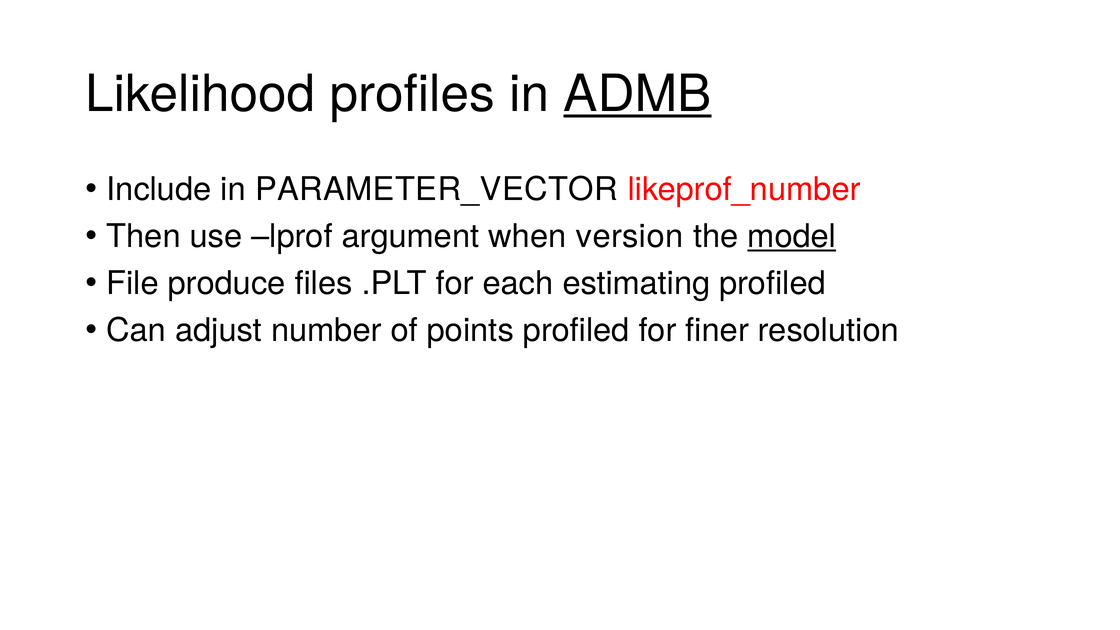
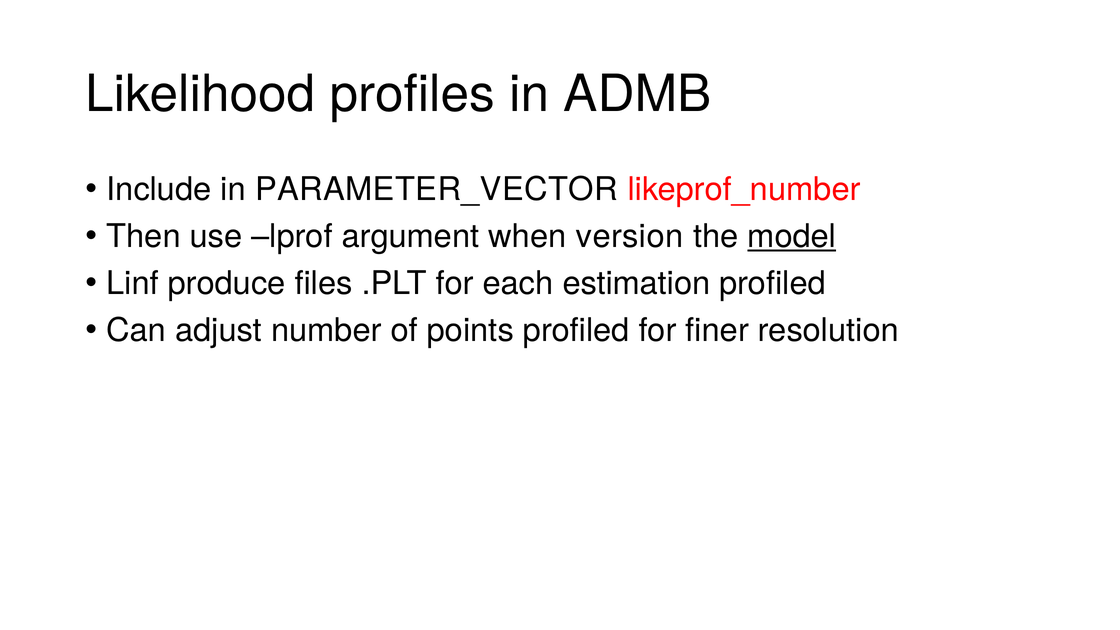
ADMB underline: present -> none
File: File -> Linf
estimating: estimating -> estimation
